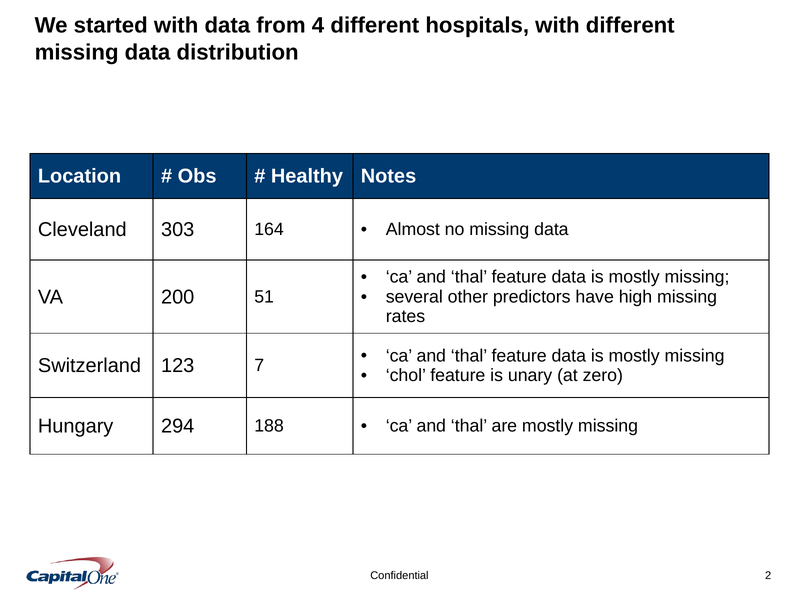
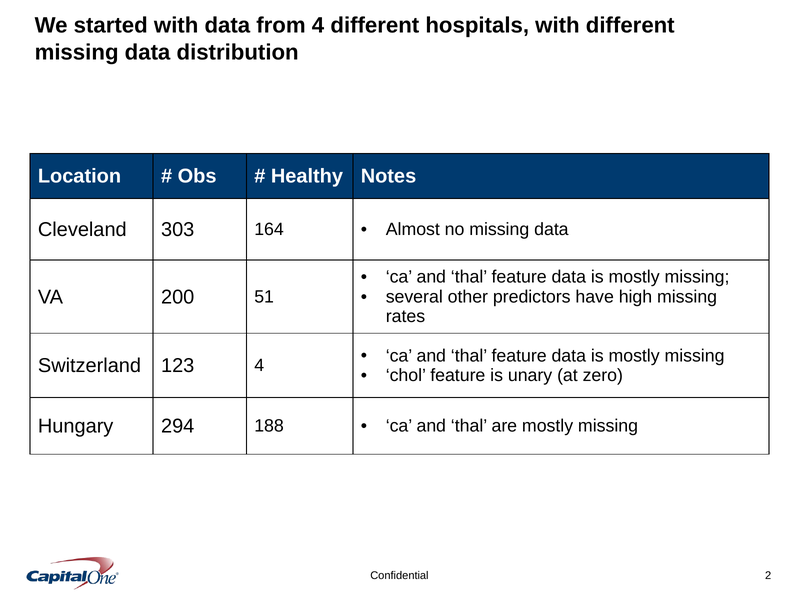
123 7: 7 -> 4
